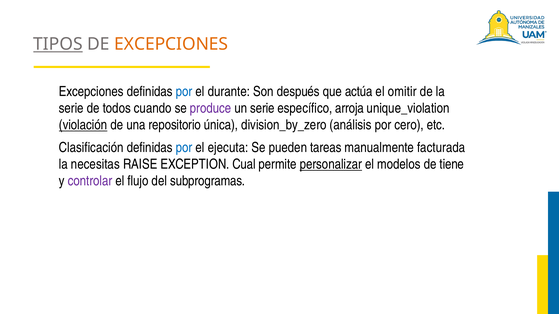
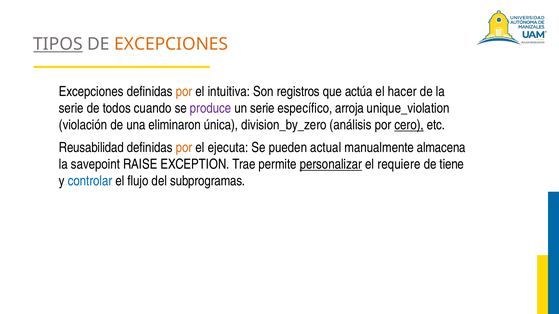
por at (184, 92) colour: blue -> orange
durante: durante -> intuitiva
después: después -> registros
omitir: omitir -> hacer
violación underline: present -> none
repositorio: repositorio -> eliminaron
cero underline: none -> present
Clasificación: Clasificación -> Reusabilidad
por at (184, 148) colour: blue -> orange
tareas: tareas -> actual
facturada: facturada -> almacena
necesitas: necesitas -> savepoint
Cual: Cual -> Trae
modelos: modelos -> requiere
controlar colour: purple -> blue
